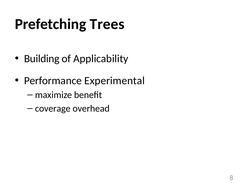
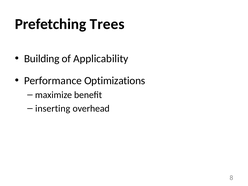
Experimental: Experimental -> Optimizations
coverage: coverage -> inserting
